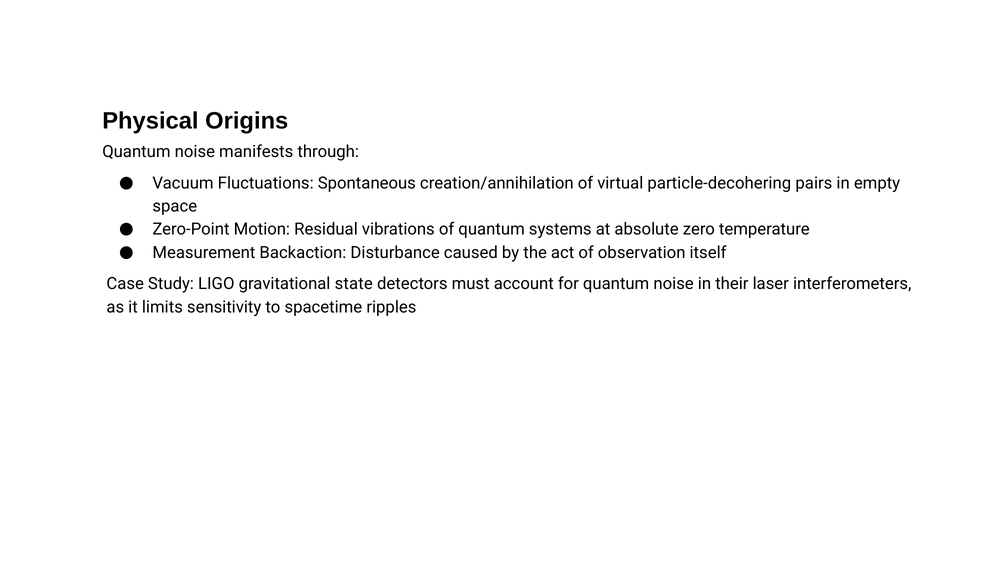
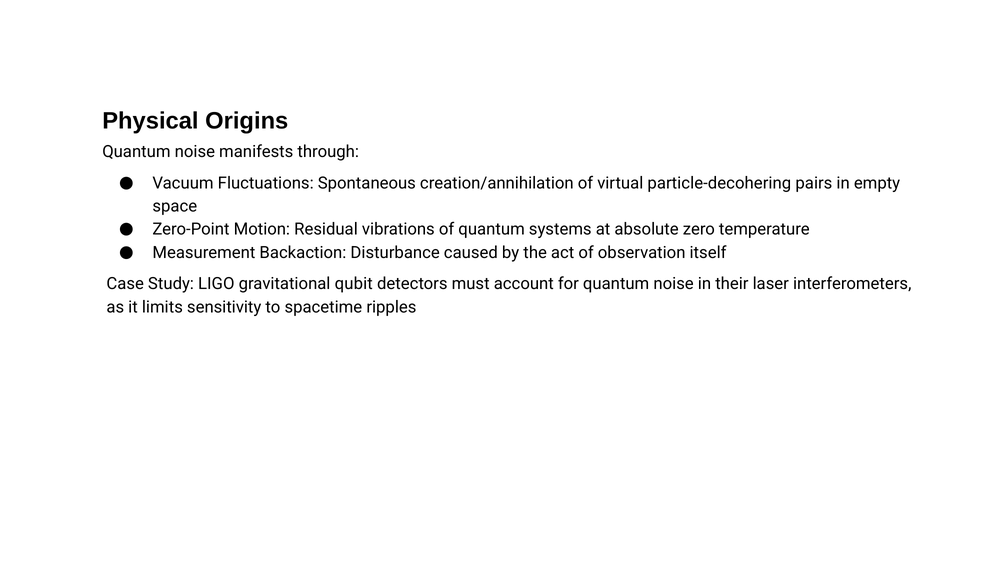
state: state -> qubit
